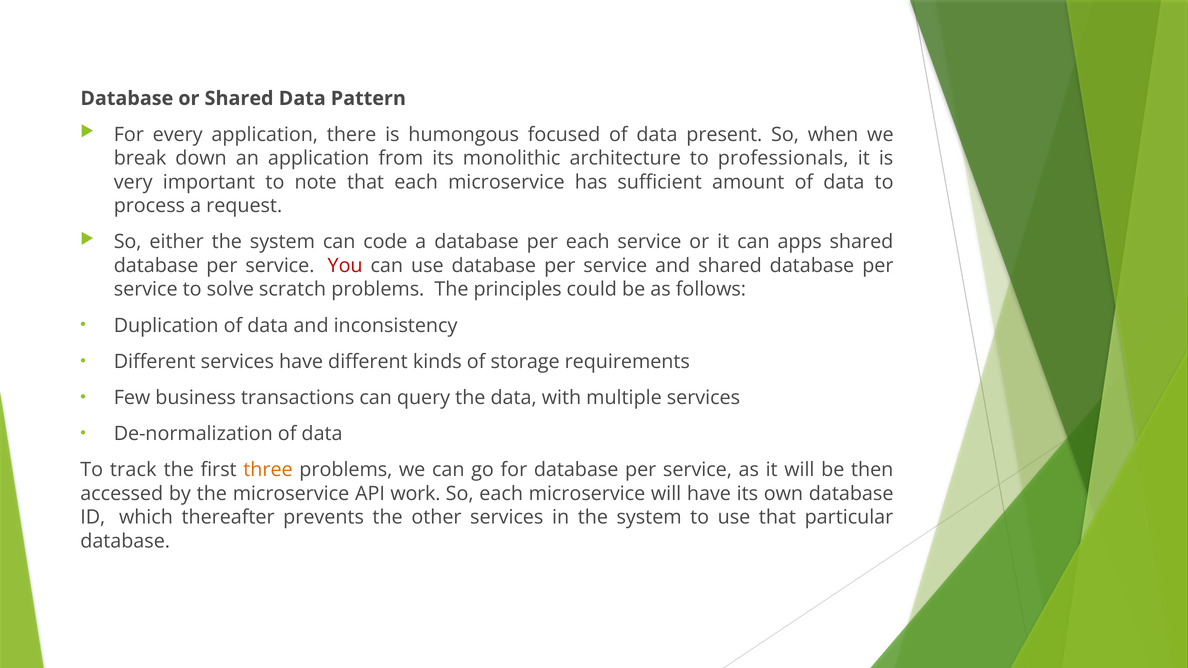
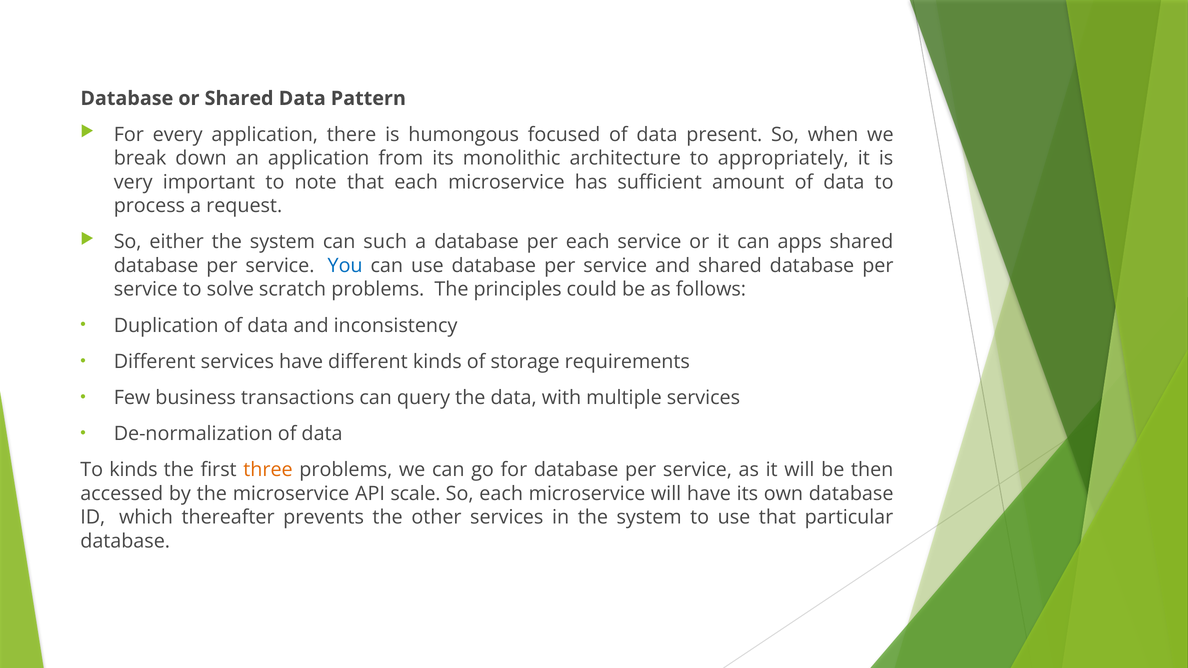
professionals: professionals -> appropriately
code: code -> such
You colour: red -> blue
To track: track -> kinds
work: work -> scale
